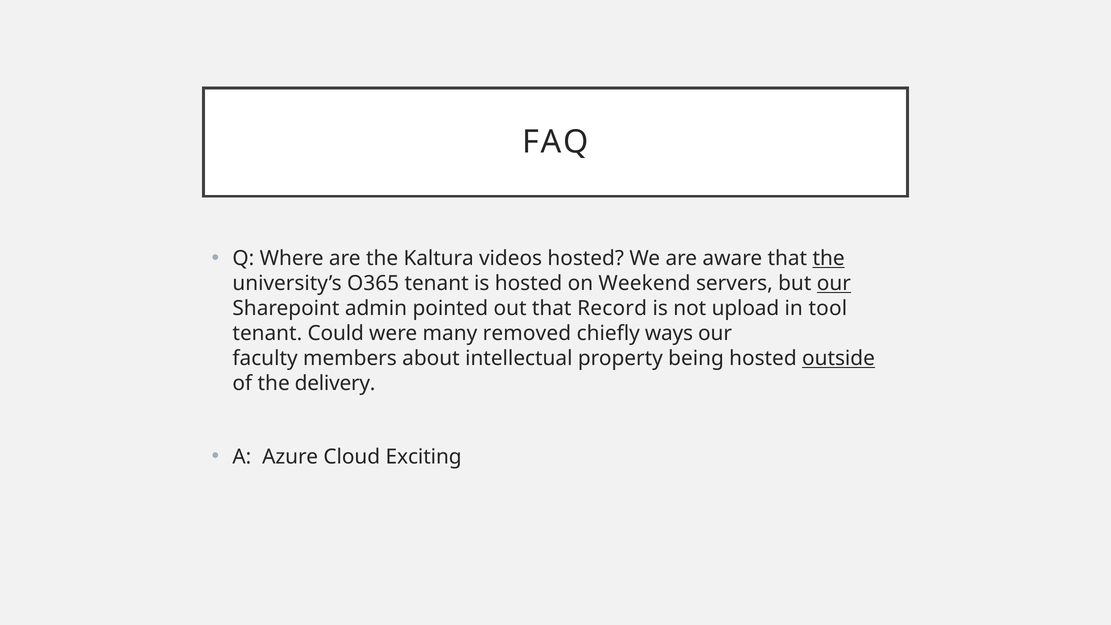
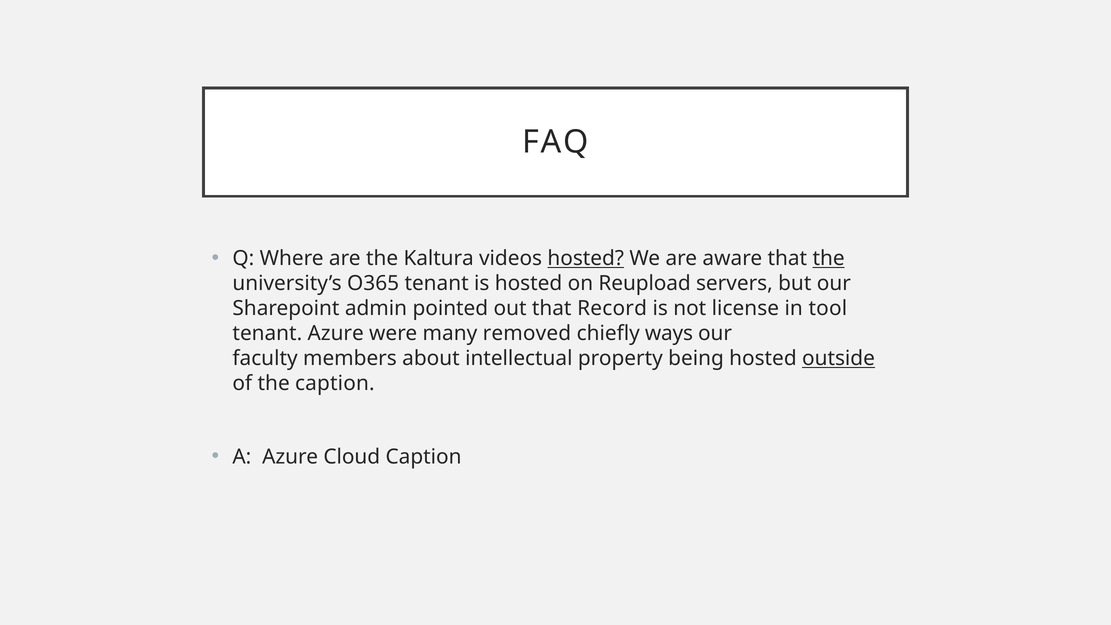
hosted at (586, 259) underline: none -> present
Weekend: Weekend -> Reupload
our at (834, 284) underline: present -> none
upload: upload -> license
tenant Could: Could -> Azure
the delivery: delivery -> caption
Cloud Exciting: Exciting -> Caption
